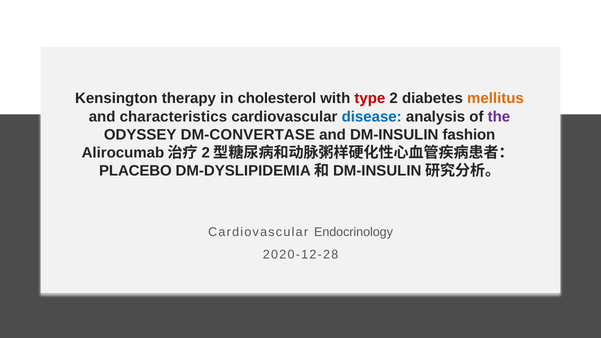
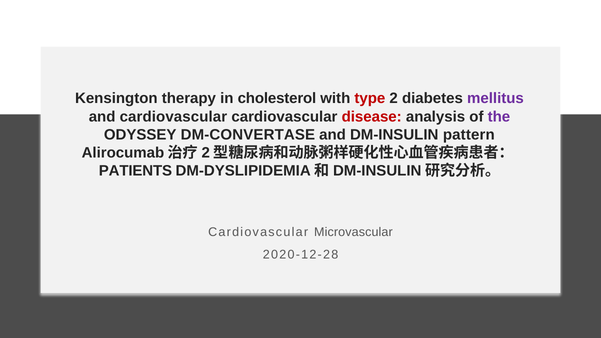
mellitus colour: orange -> purple
and characteristics: characteristics -> cardiovascular
disease colour: blue -> red
fashion: fashion -> pattern
PLACEBO: PLACEBO -> PATIENTS
Endocrinology: Endocrinology -> Microvascular
